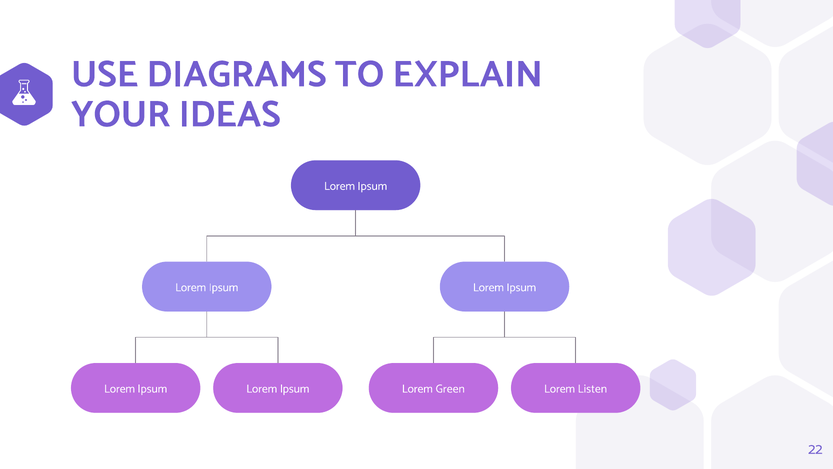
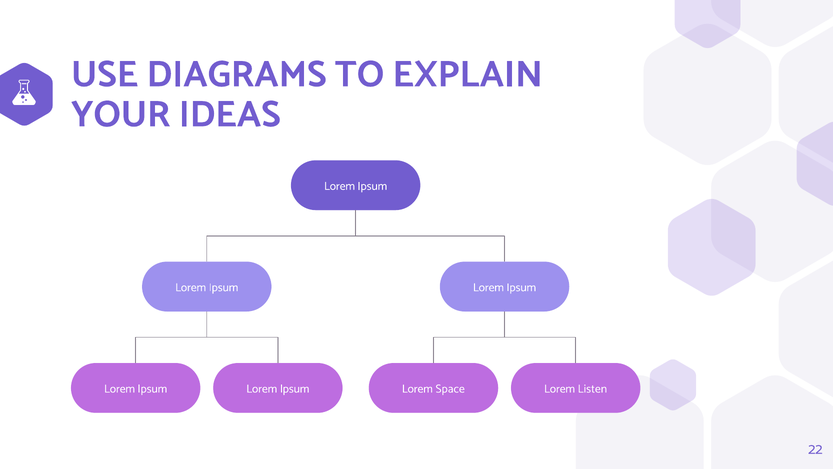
Green: Green -> Space
